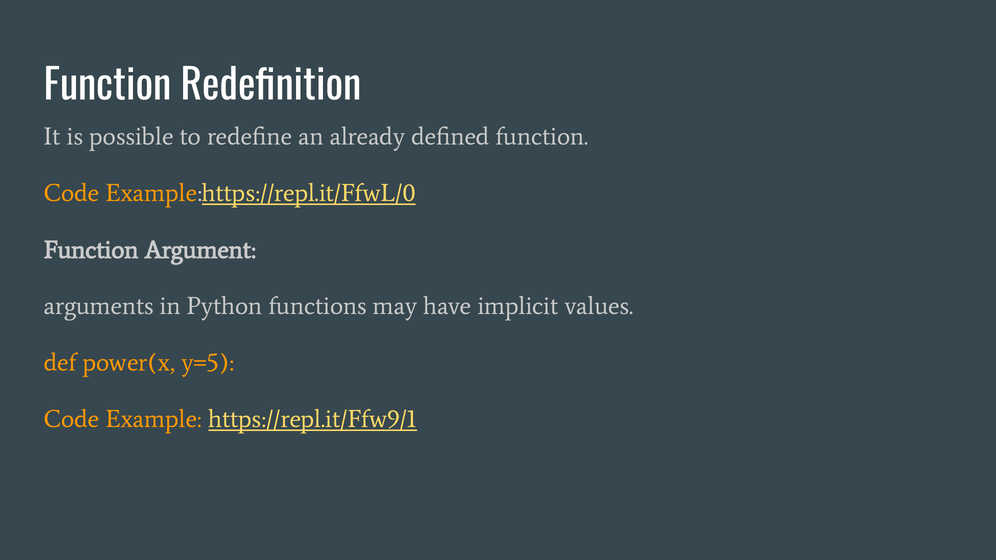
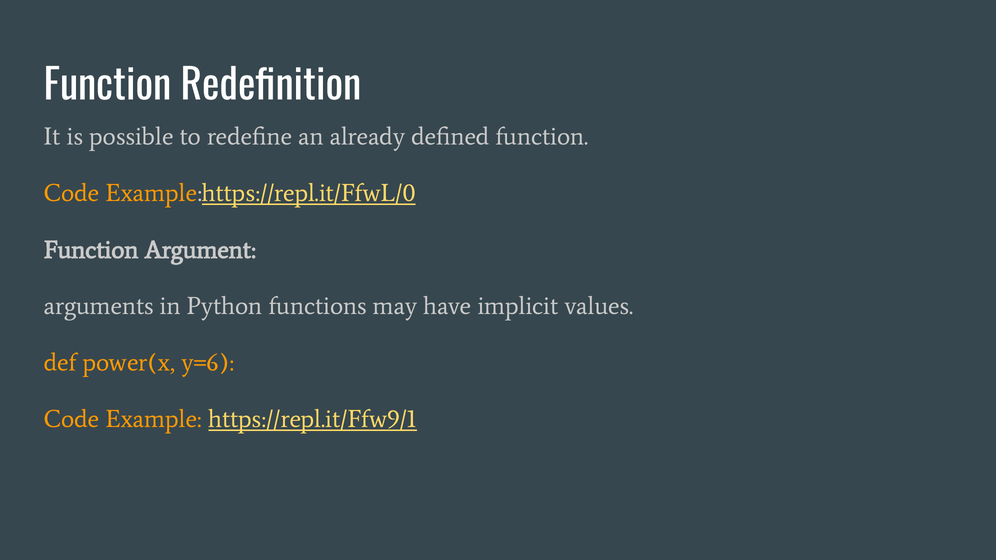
y=5: y=5 -> y=6
